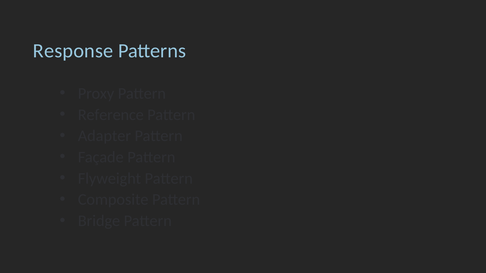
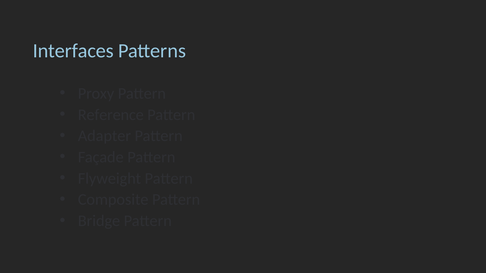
Response: Response -> Interfaces
